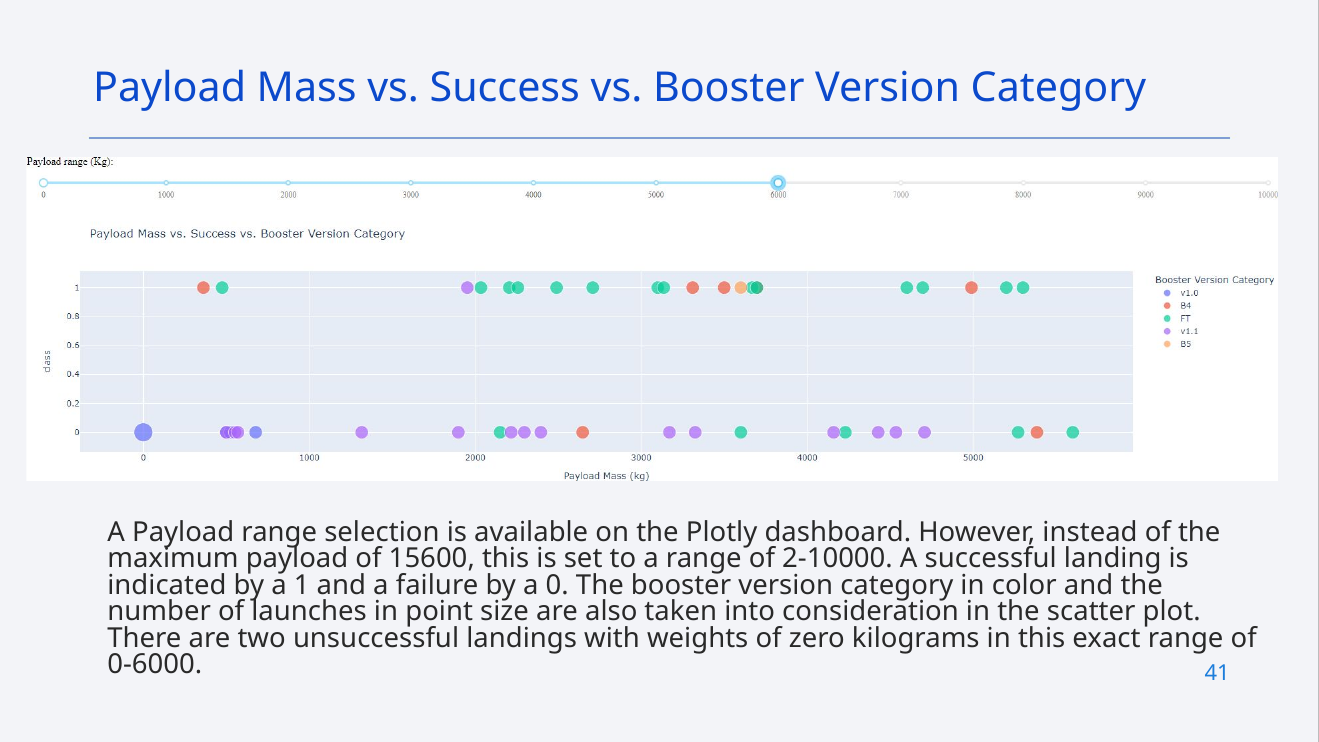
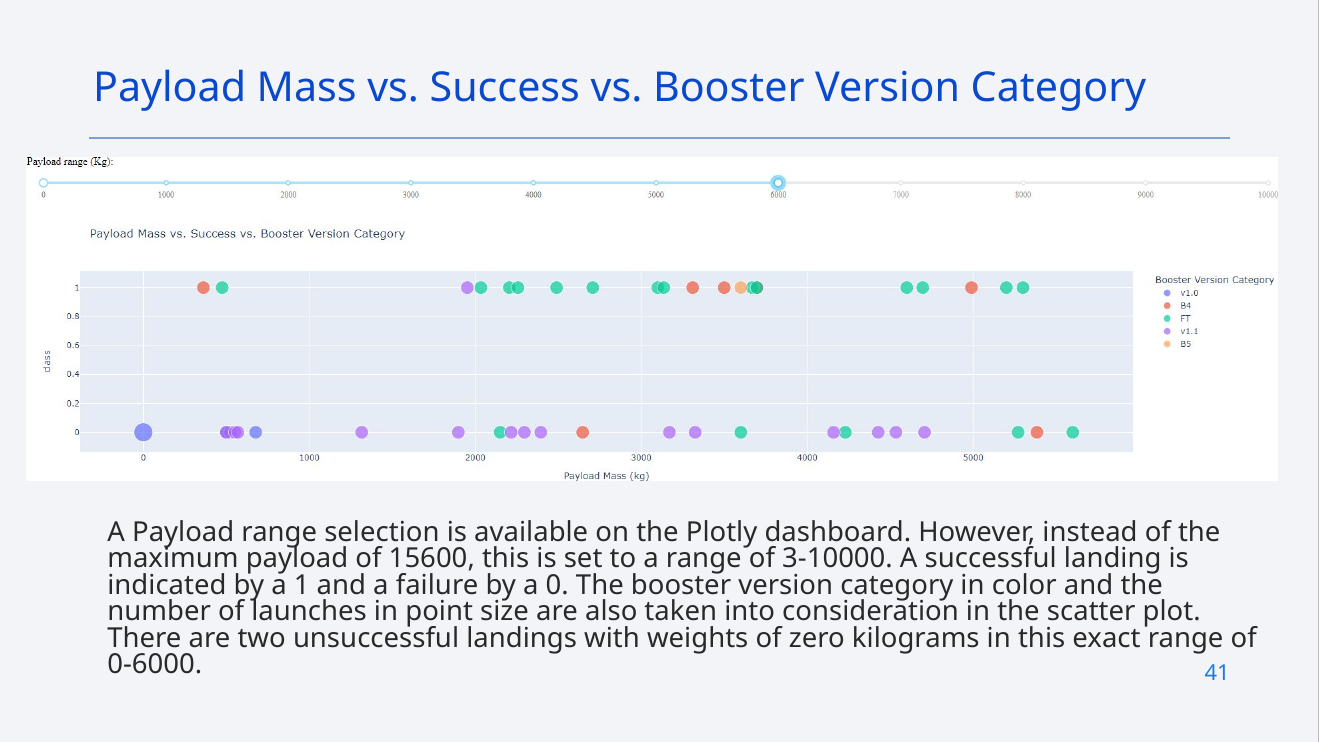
2-10000: 2-10000 -> 3-10000
